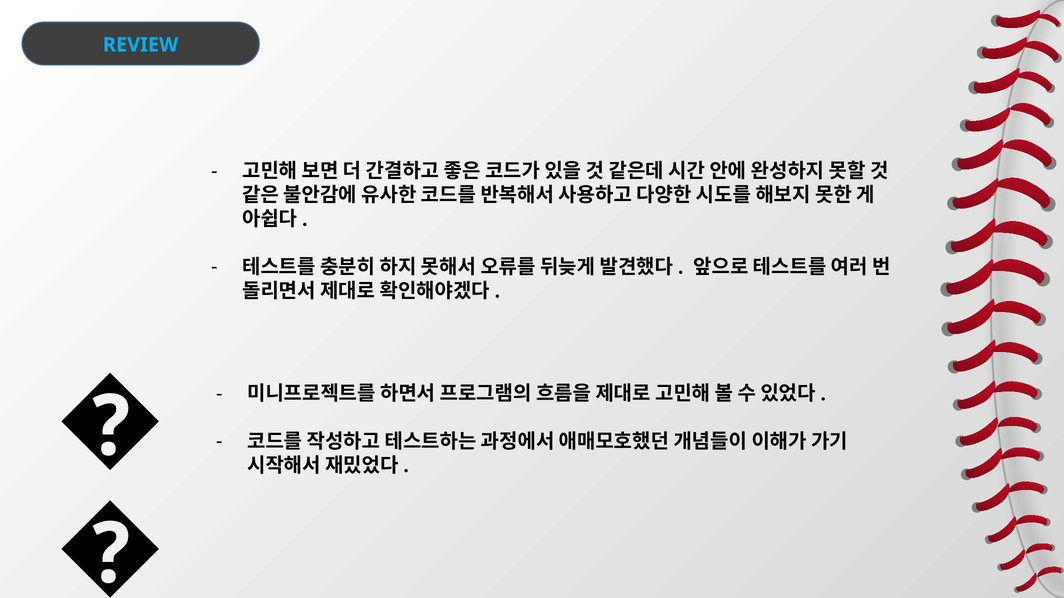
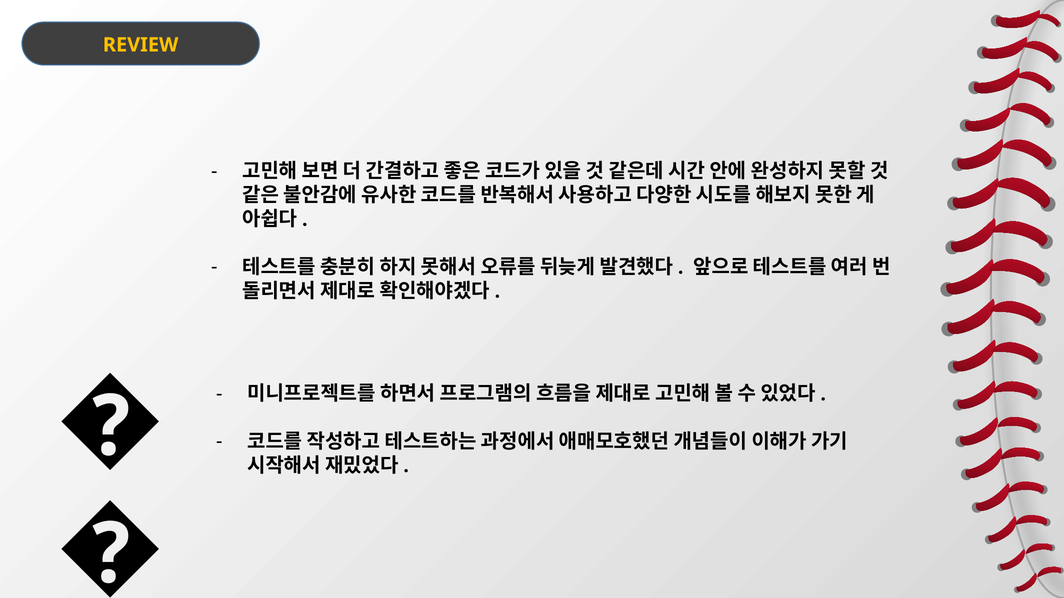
REVIEW colour: light blue -> yellow
